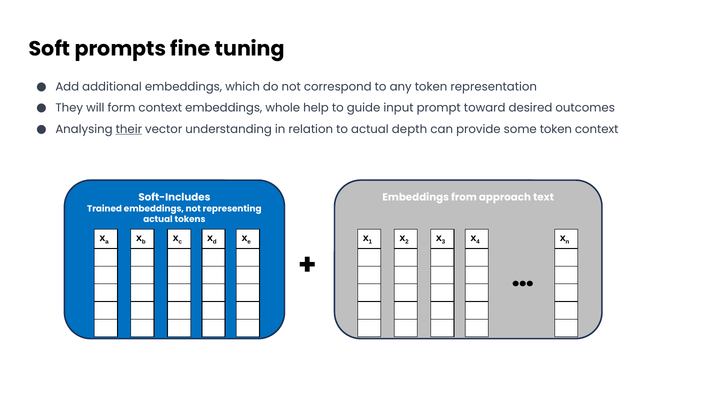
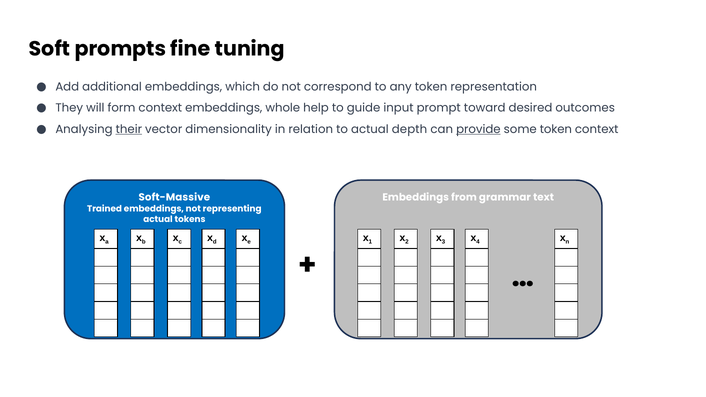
understanding: understanding -> dimensionality
provide underline: none -> present
Soft-Includes: Soft-Includes -> Soft-Massive
approach: approach -> grammar
